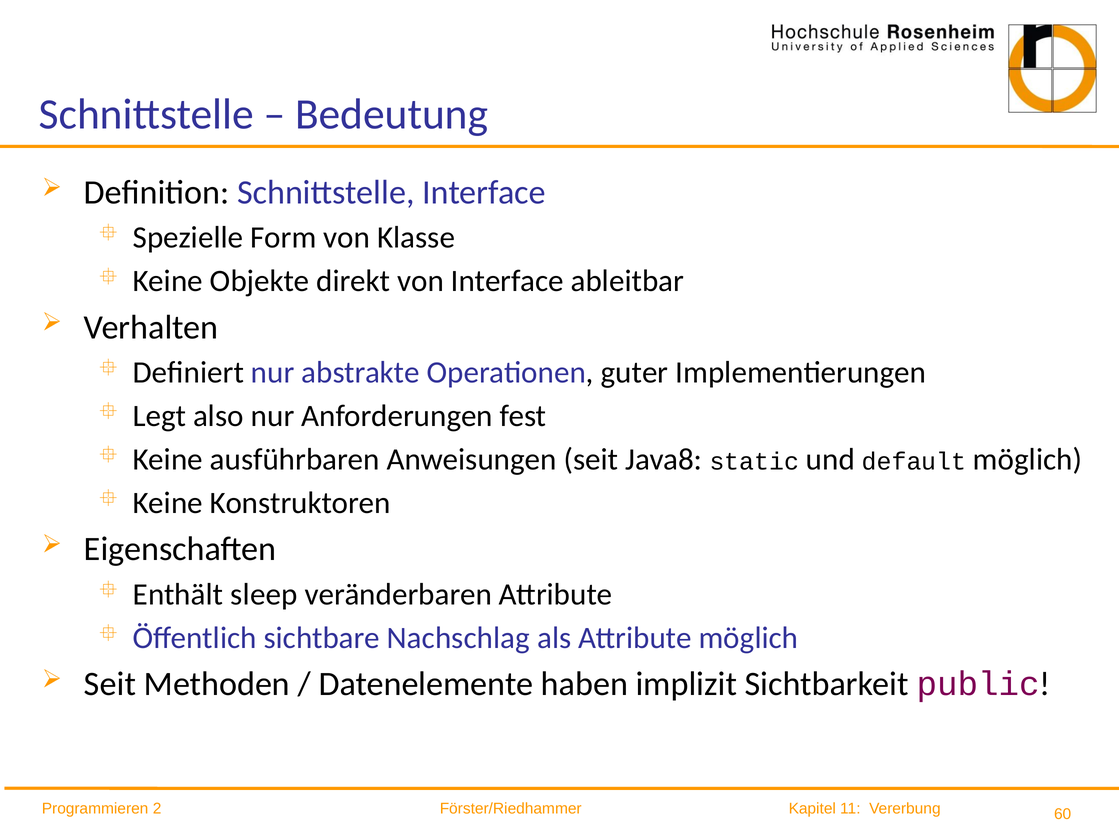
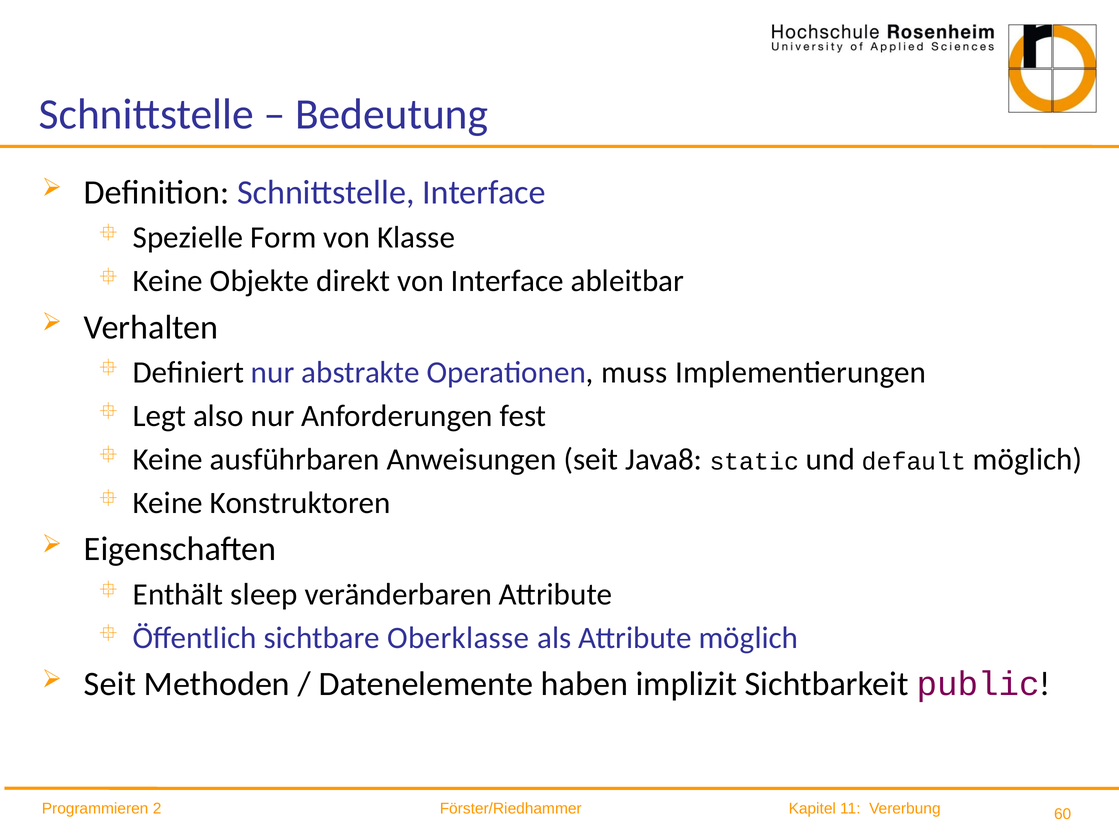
guter: guter -> muss
Nachschlag: Nachschlag -> Oberklasse
